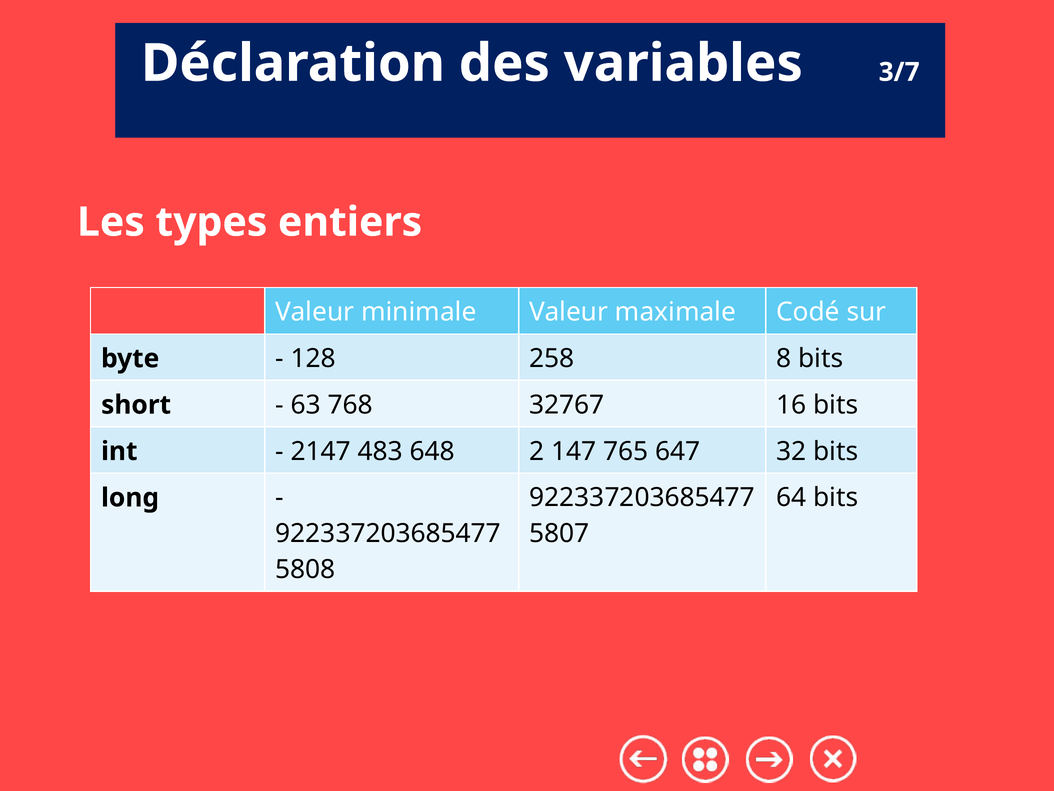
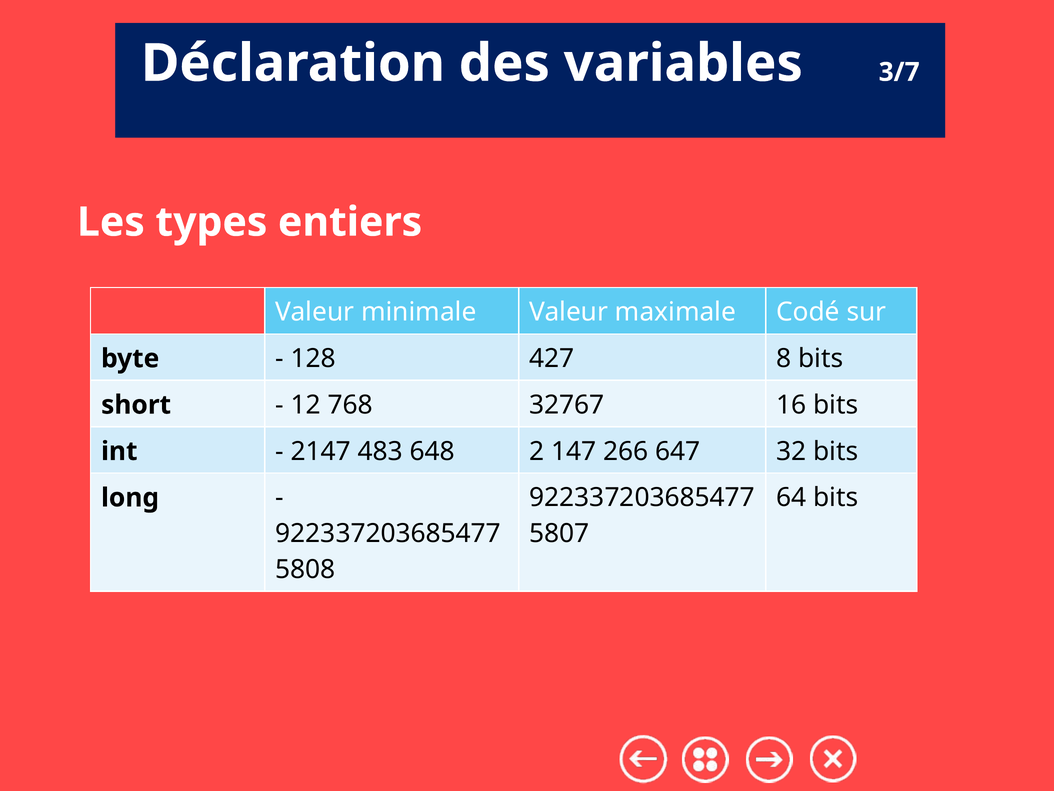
258: 258 -> 427
63: 63 -> 12
765: 765 -> 266
